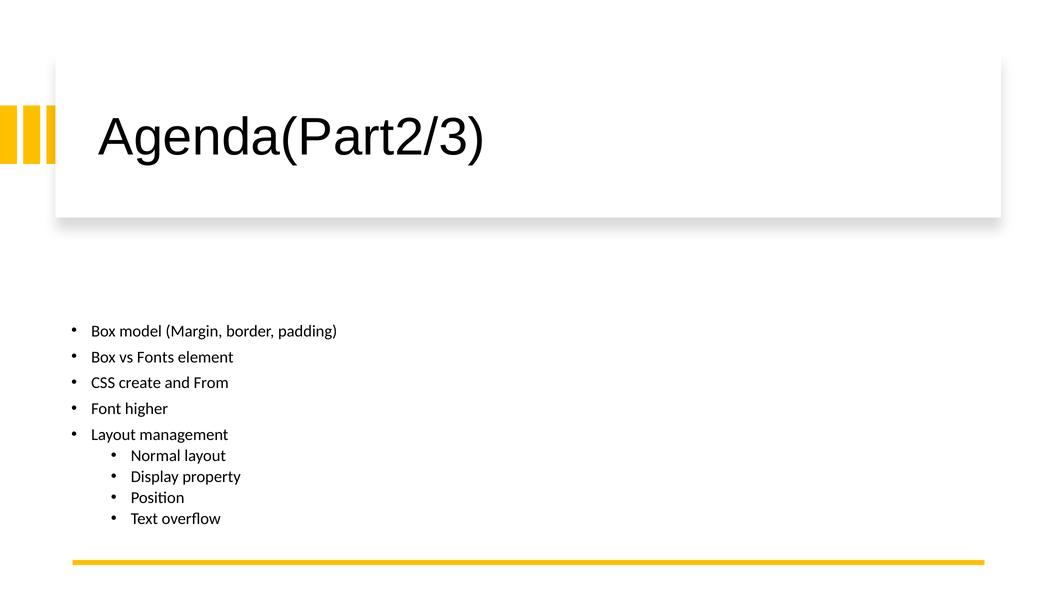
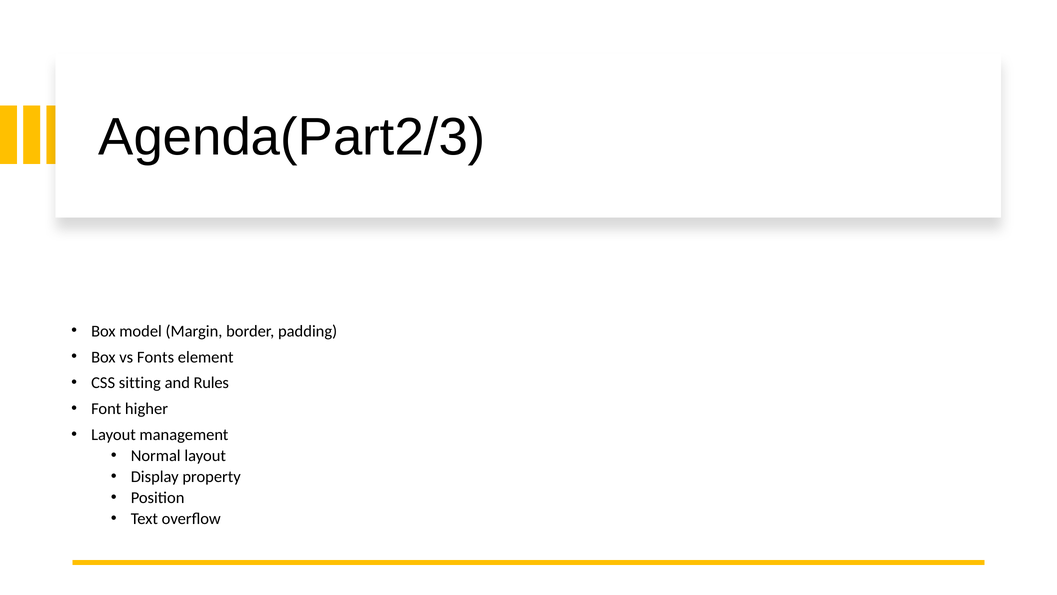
create: create -> sitting
From: From -> Rules
